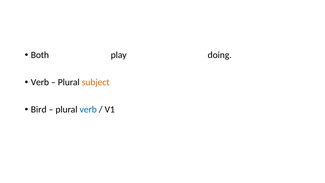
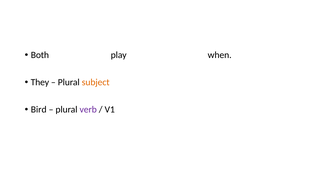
doing: doing -> when
Verb at (40, 82): Verb -> They
verb at (88, 109) colour: blue -> purple
